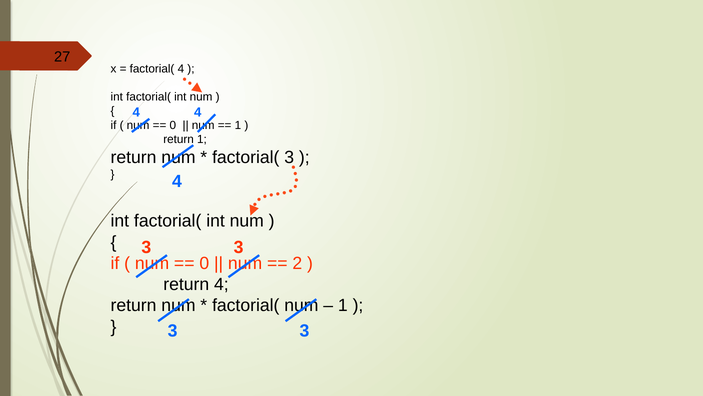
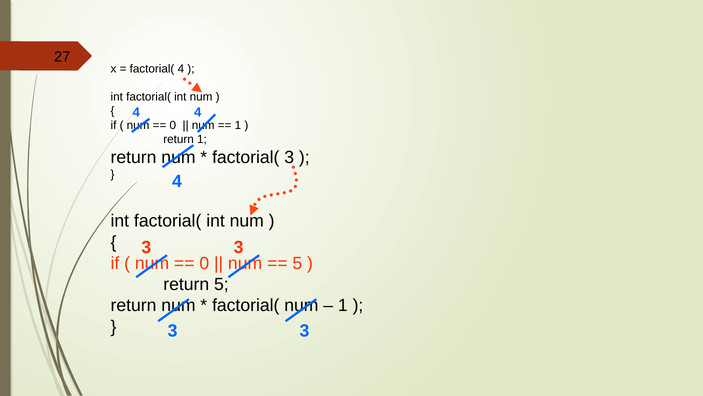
2 at (297, 263): 2 -> 5
return 4: 4 -> 5
